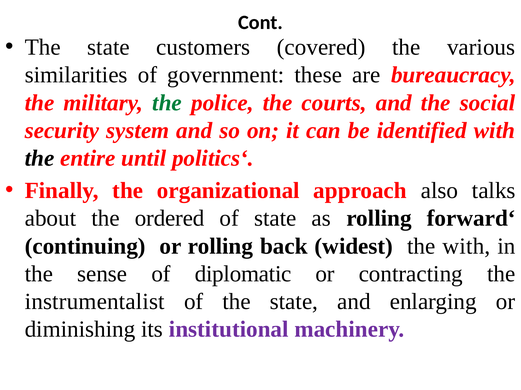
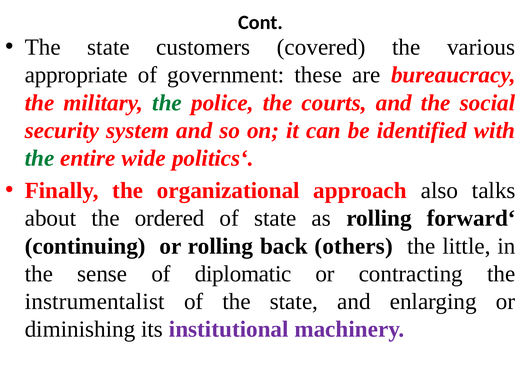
similarities: similarities -> appropriate
the at (40, 159) colour: black -> green
until: until -> wide
widest: widest -> others
the with: with -> little
